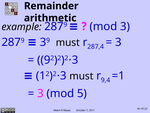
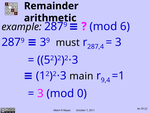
mod 3: 3 -> 6
9 at (44, 60): 9 -> 5
must at (81, 76): must -> main
5: 5 -> 0
